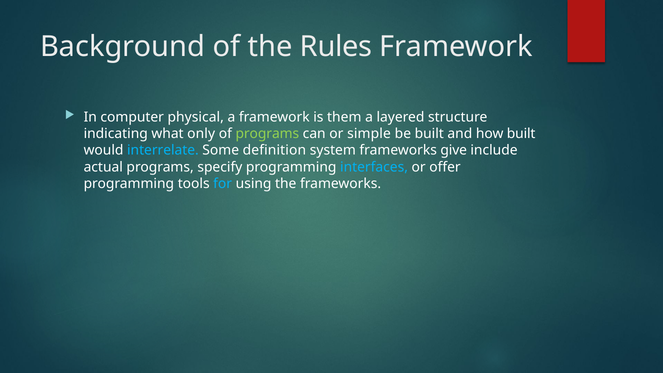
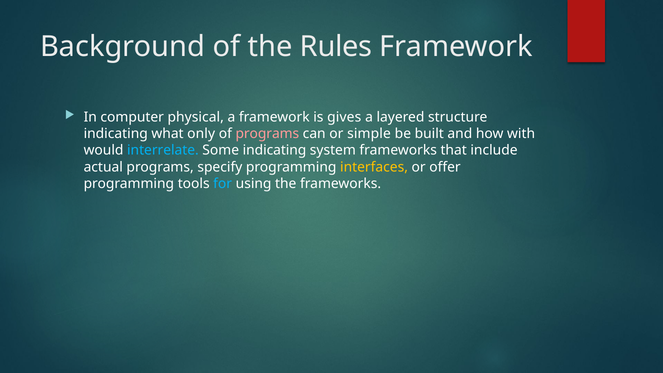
them: them -> gives
programs at (267, 134) colour: light green -> pink
how built: built -> with
Some definition: definition -> indicating
give: give -> that
interfaces colour: light blue -> yellow
